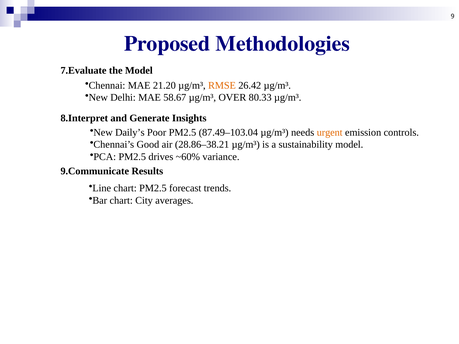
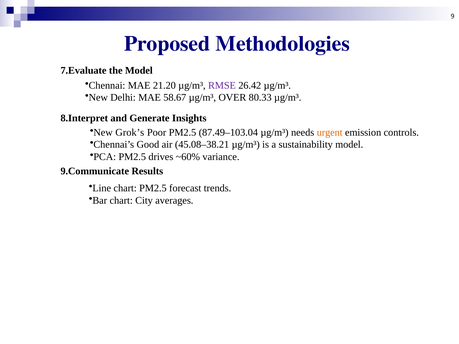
RMSE colour: orange -> purple
Daily’s: Daily’s -> Grok’s
28.86–38.21: 28.86–38.21 -> 45.08–38.21
